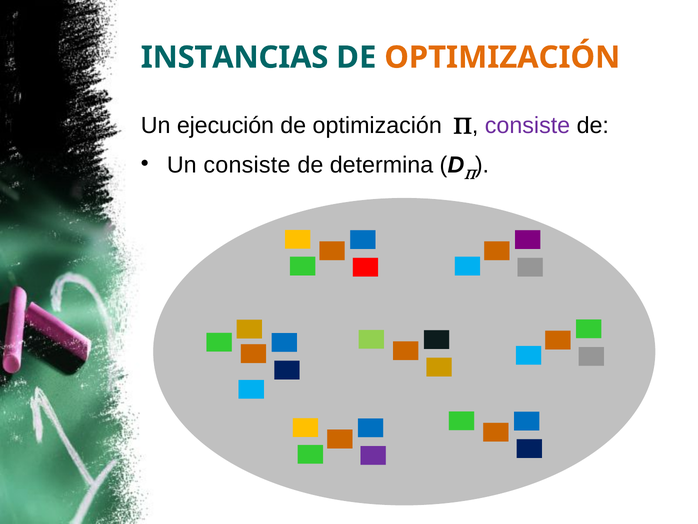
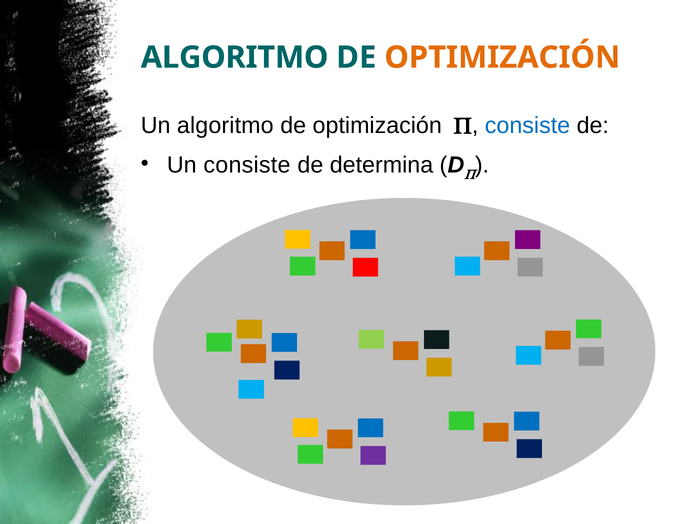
INSTANCIAS at (235, 57): INSTANCIAS -> ALGORITMO
Un ejecución: ejecución -> algoritmo
consiste at (528, 126) colour: purple -> blue
